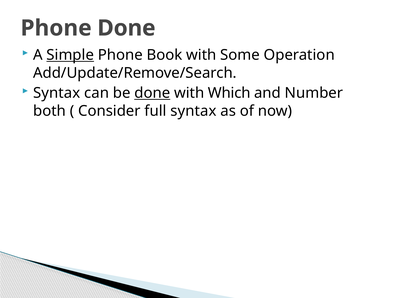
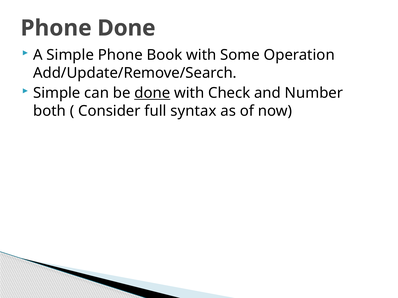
Simple at (70, 55) underline: present -> none
Syntax at (57, 93): Syntax -> Simple
Which: Which -> Check
